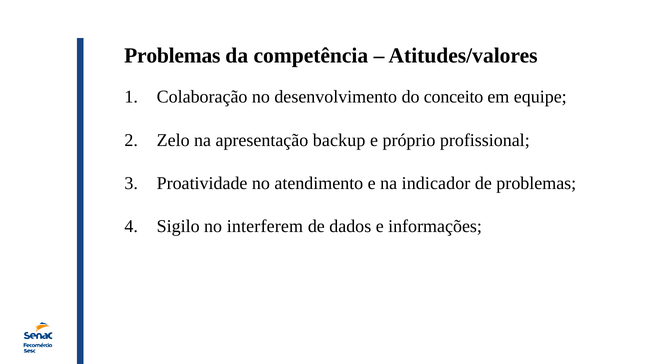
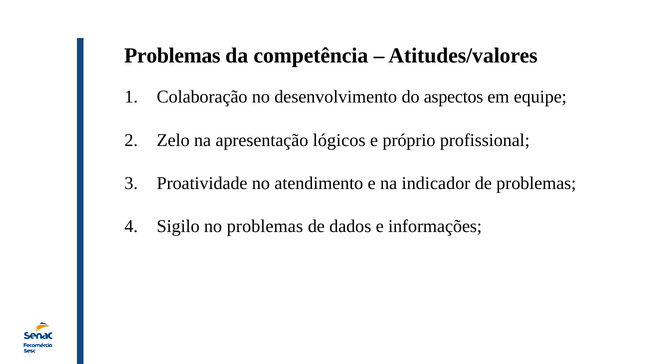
conceito: conceito -> aspectos
backup: backup -> lógicos
no interferem: interferem -> problemas
